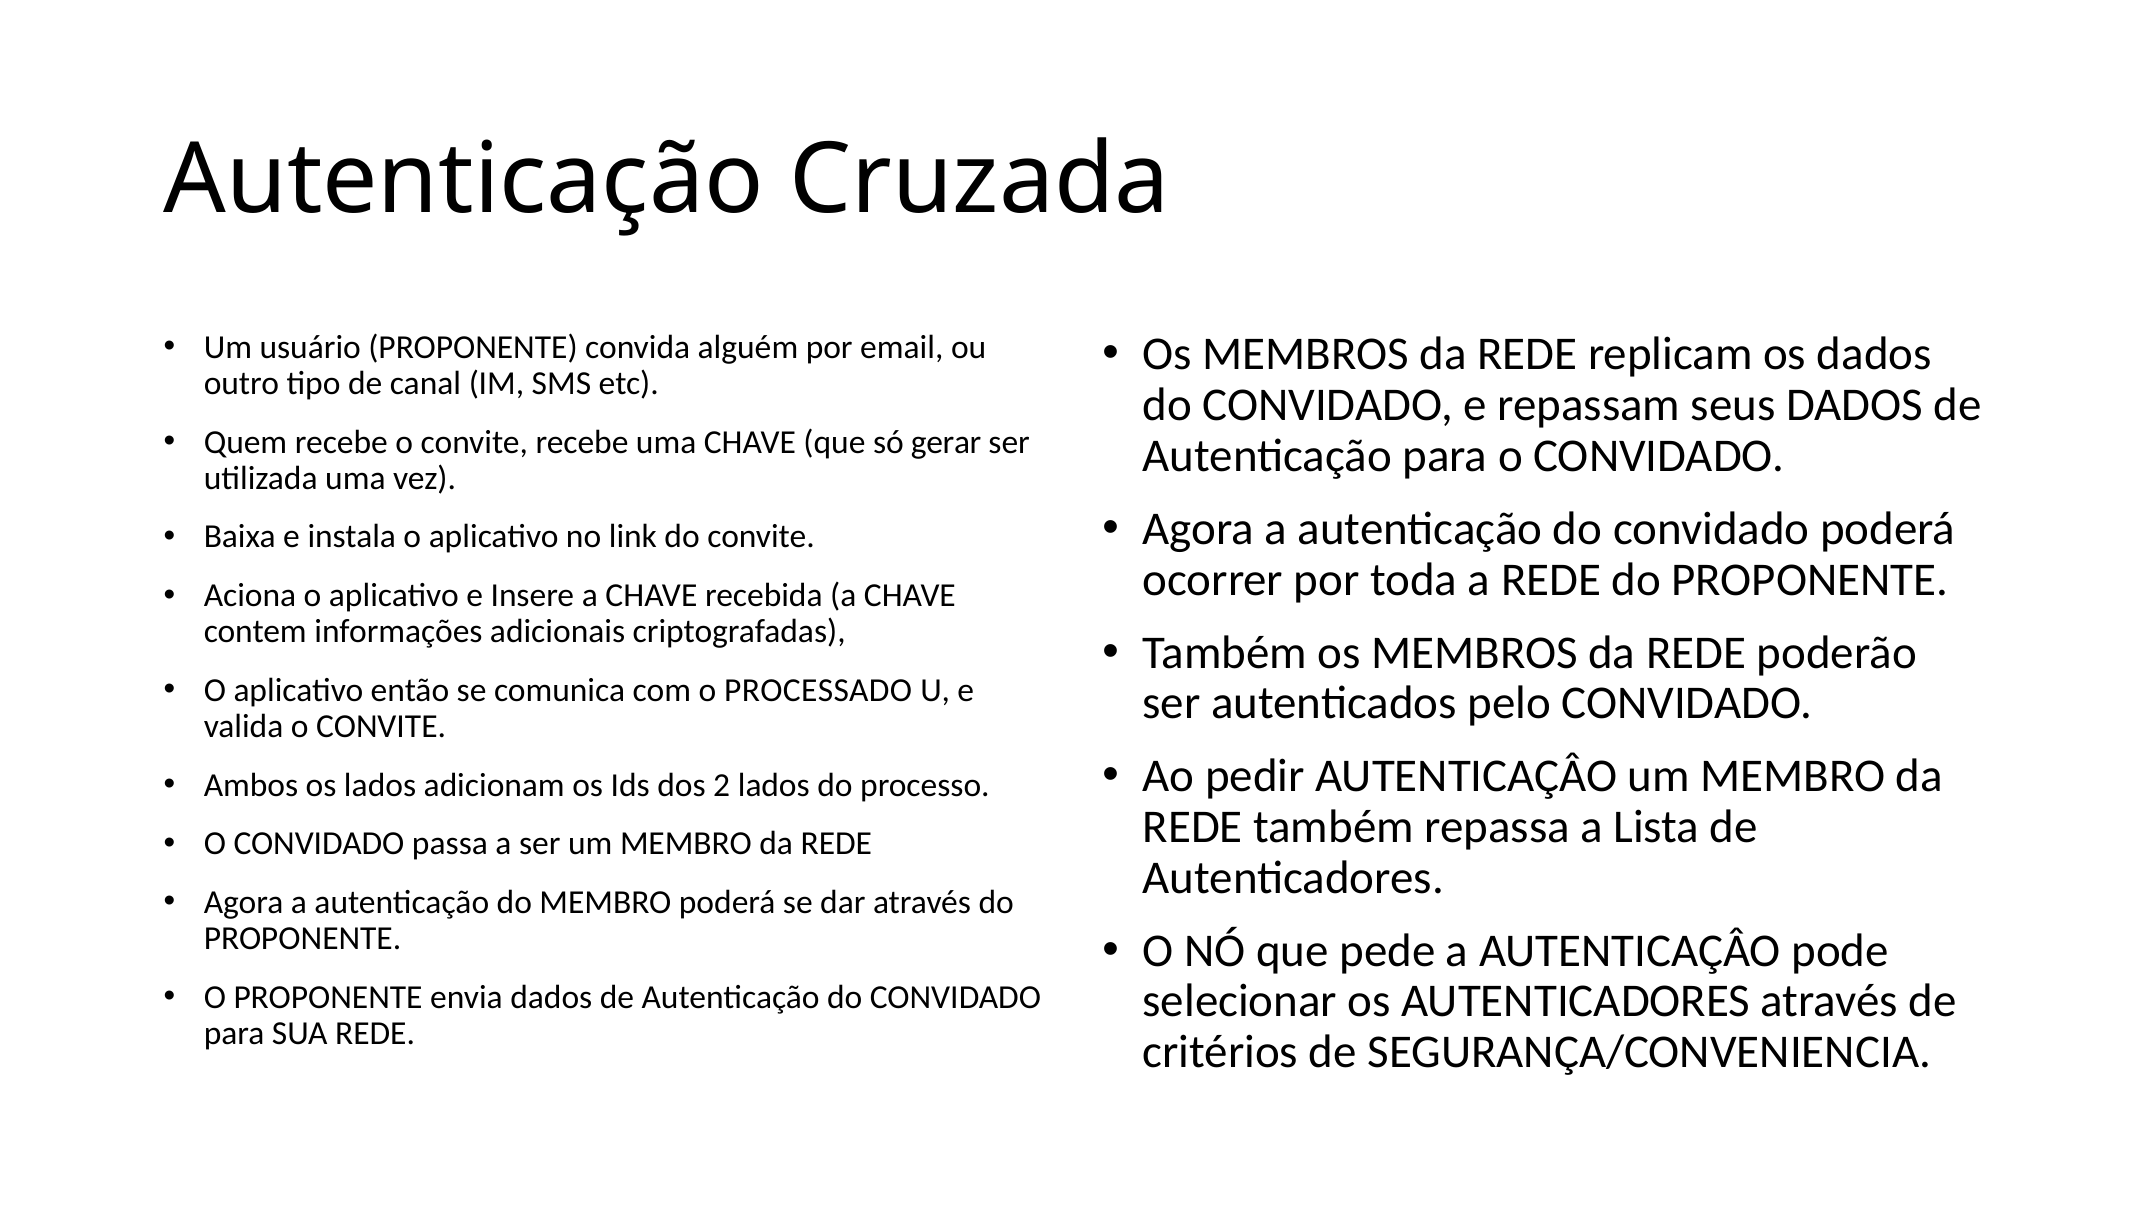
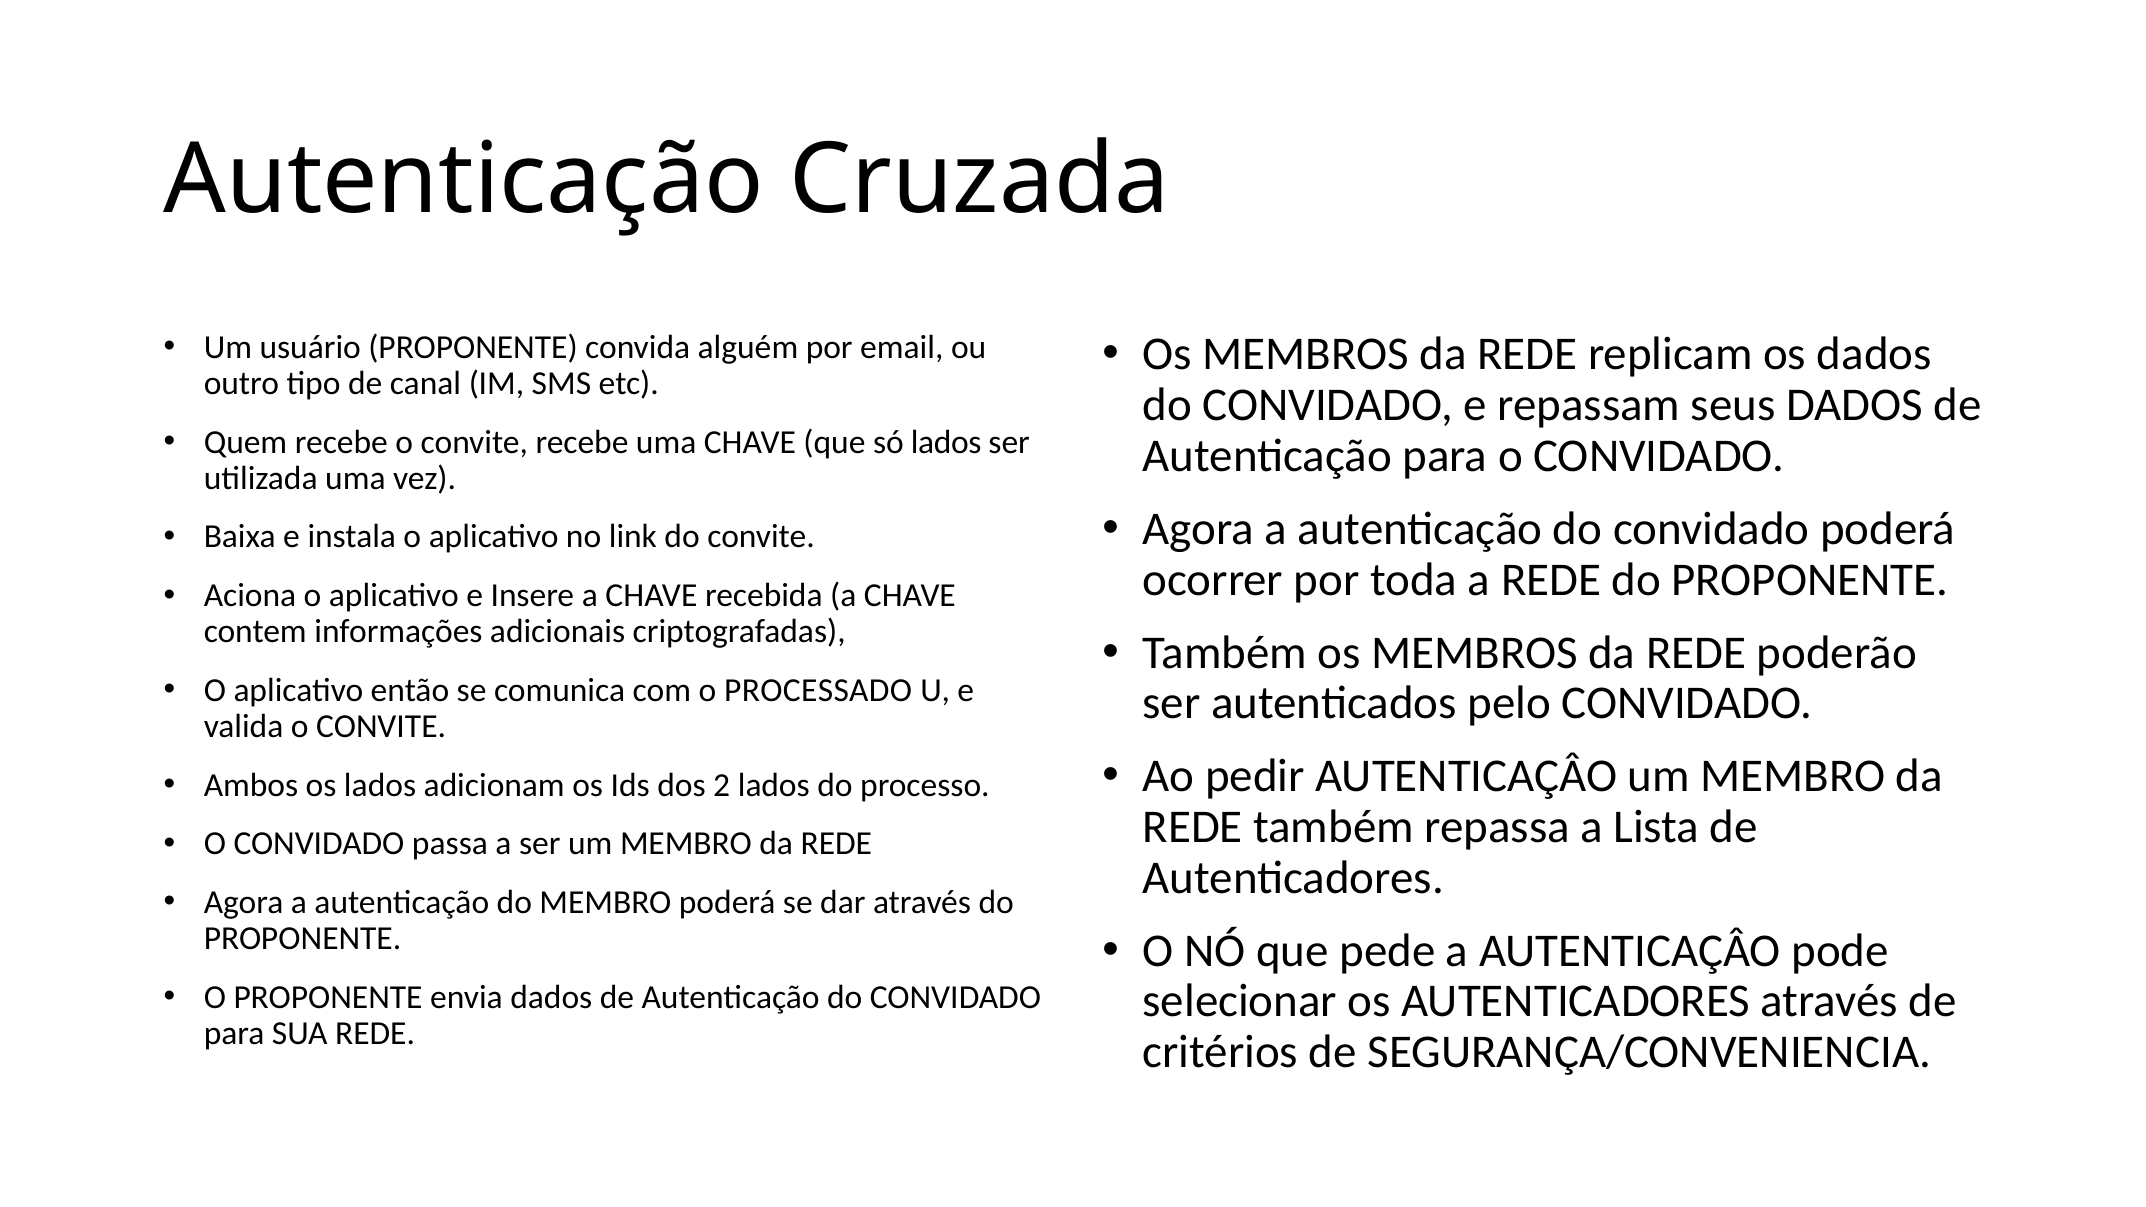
só gerar: gerar -> lados
